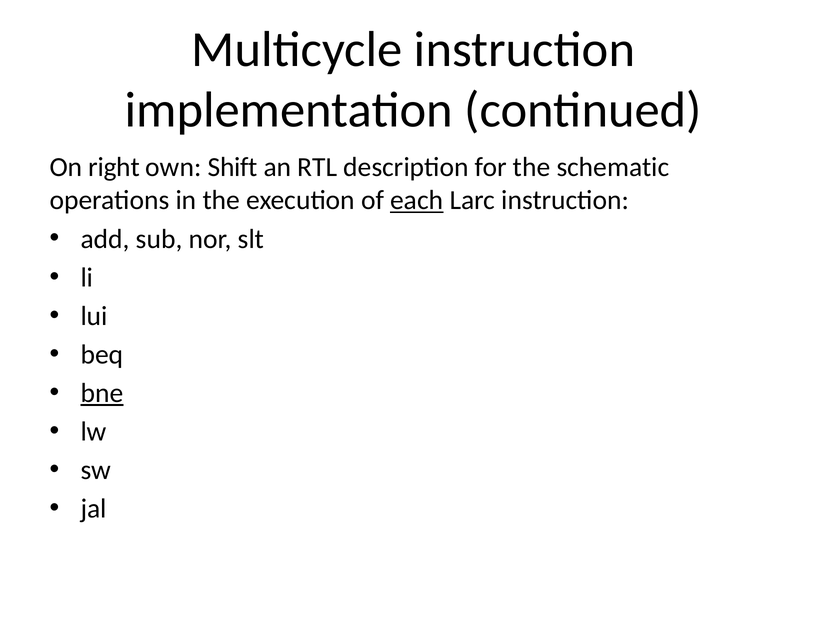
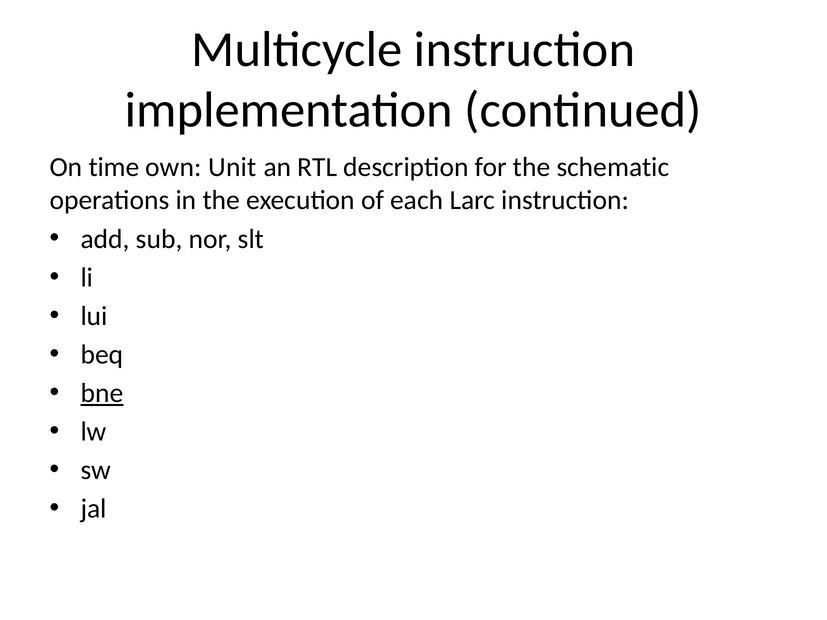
right: right -> time
Shift: Shift -> Unit
each underline: present -> none
